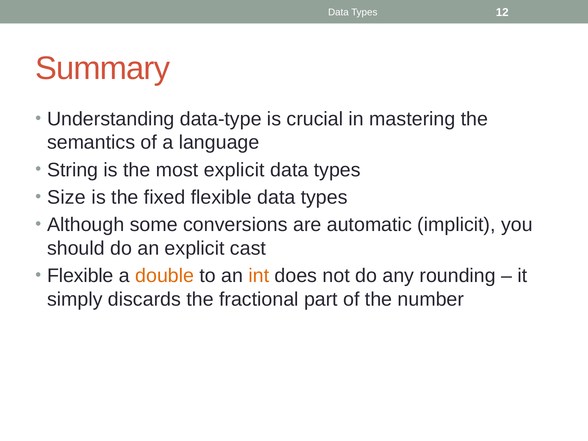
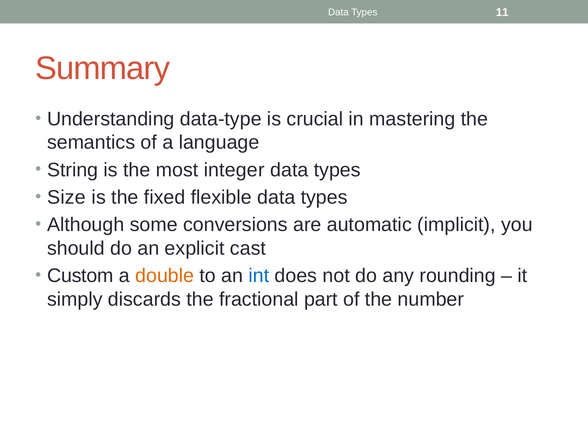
12: 12 -> 11
most explicit: explicit -> integer
Flexible at (80, 276): Flexible -> Custom
int colour: orange -> blue
